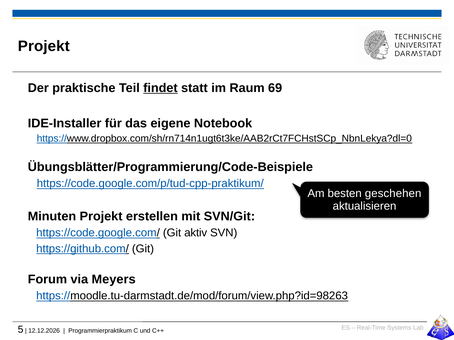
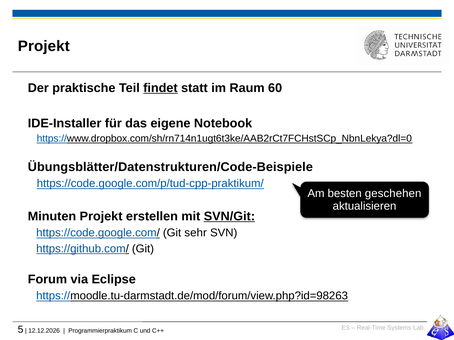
69: 69 -> 60
Übungsblätter/Programmierung/Code-Beispiele: Übungsblätter/Programmierung/Code-Beispiele -> Übungsblätter/Datenstrukturen/Code-Beispiele
SVN/Git underline: none -> present
aktiv: aktiv -> sehr
Meyers: Meyers -> Eclipse
